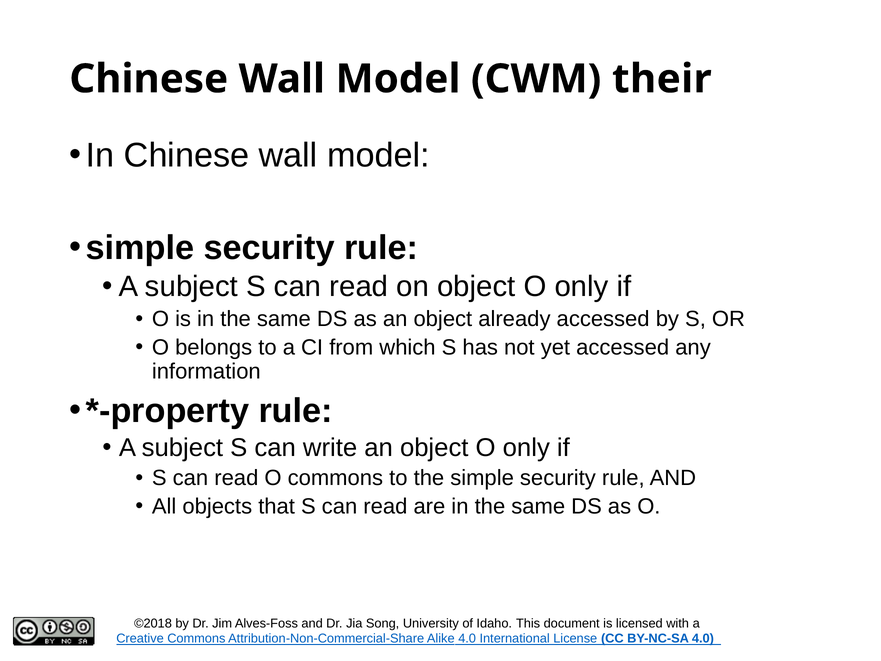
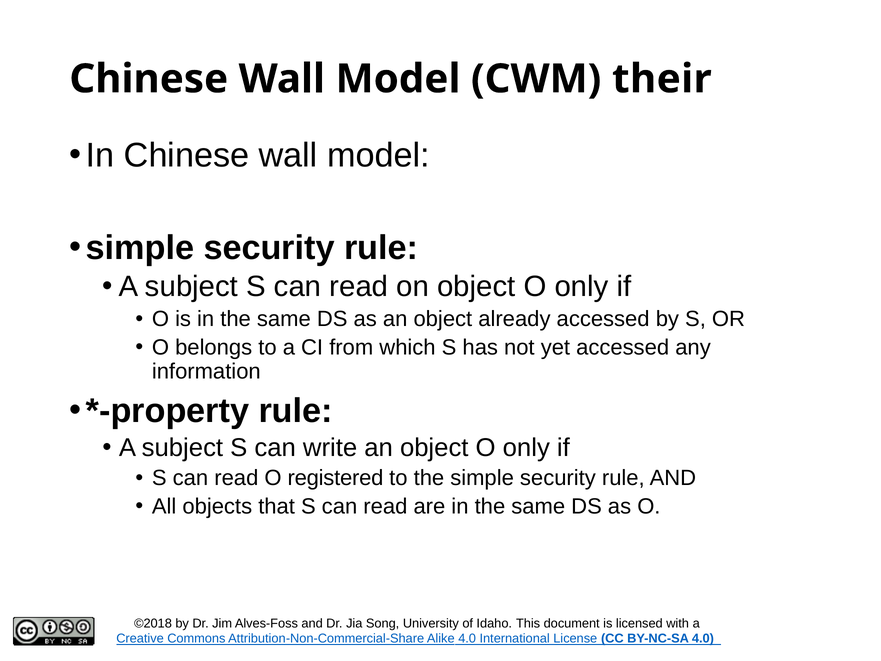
O commons: commons -> registered
